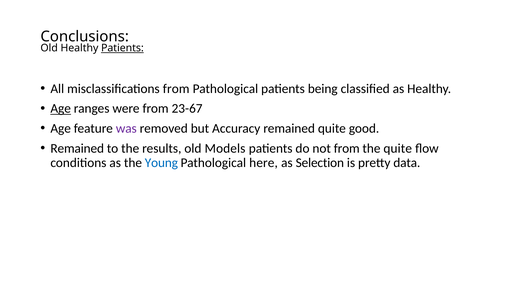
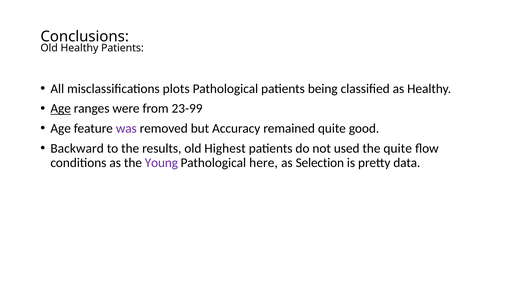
Patients at (122, 48) underline: present -> none
misclassifications from: from -> plots
23-67: 23-67 -> 23-99
Remained at (77, 148): Remained -> Backward
Models: Models -> Highest
not from: from -> used
Young colour: blue -> purple
